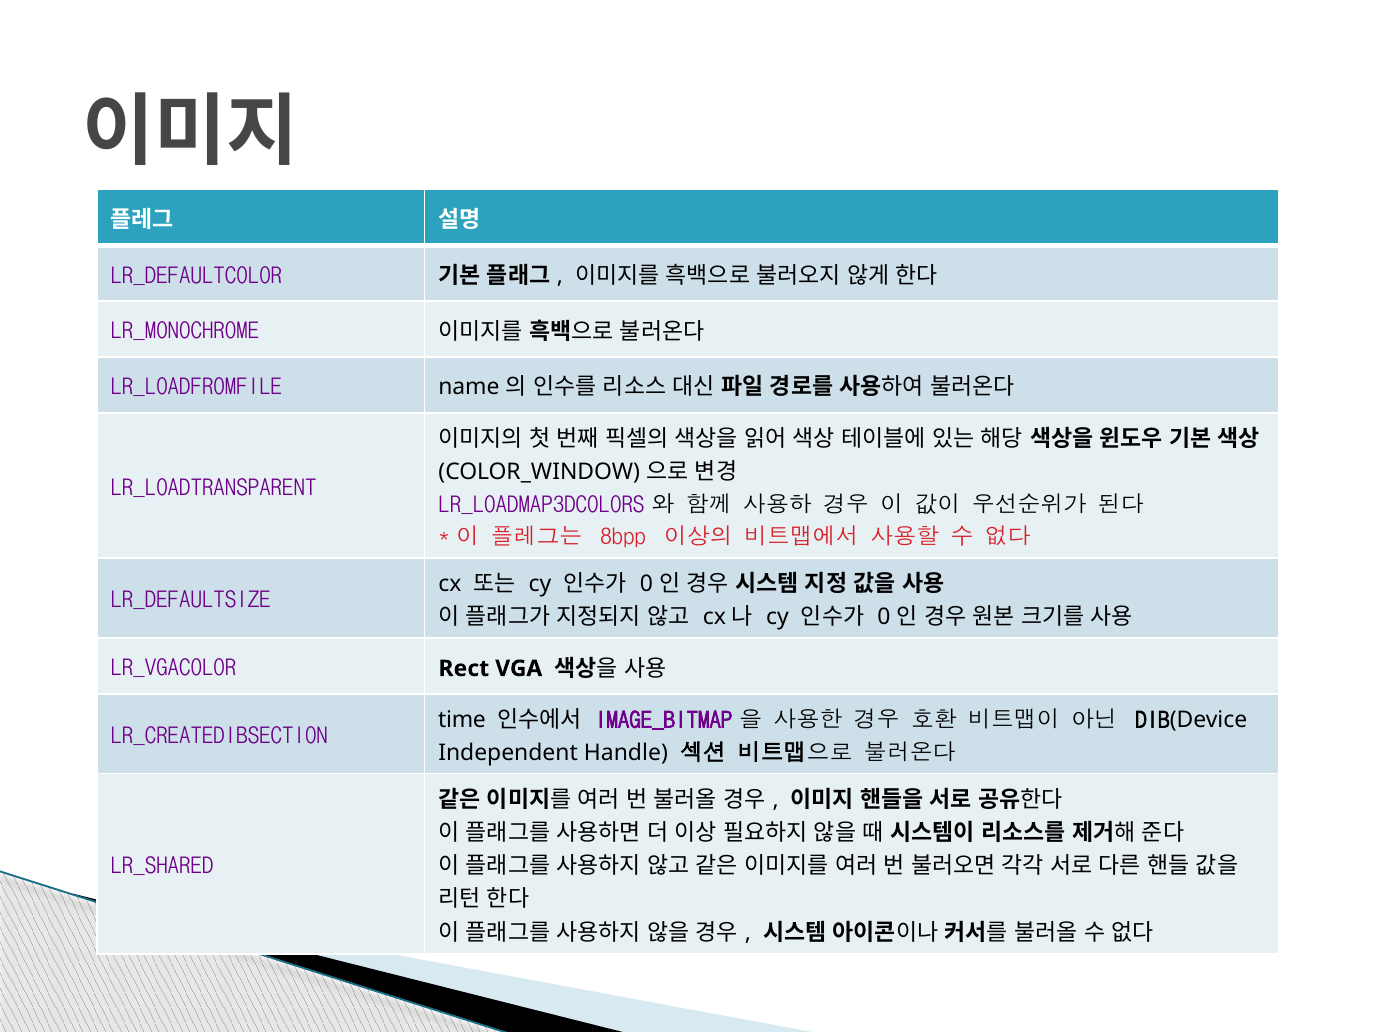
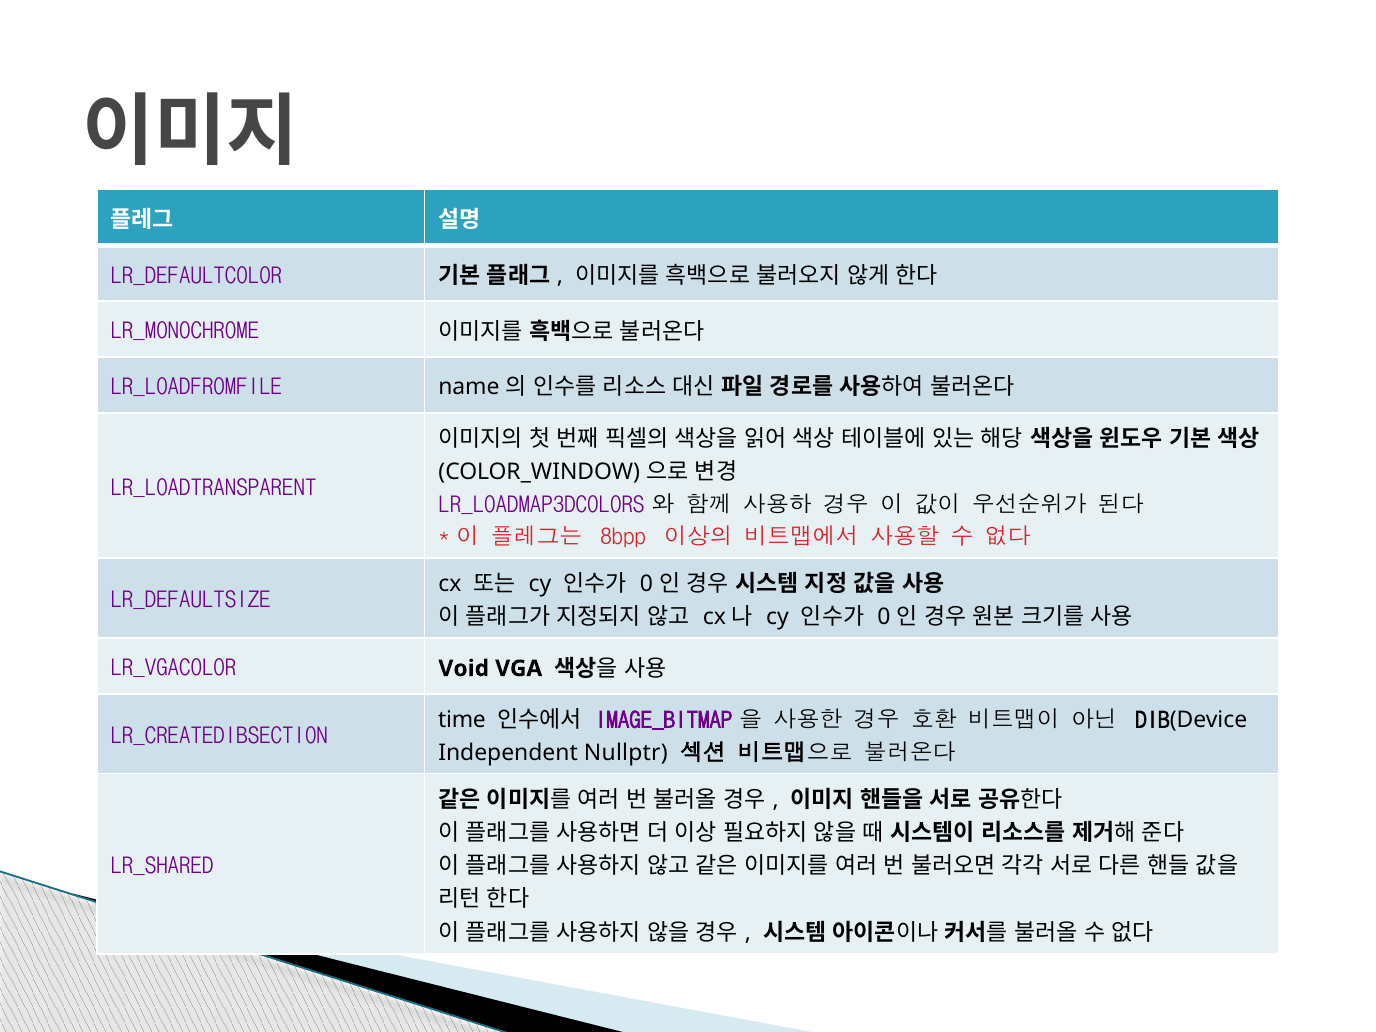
Rect: Rect -> Void
Handle: Handle -> Nullptr
